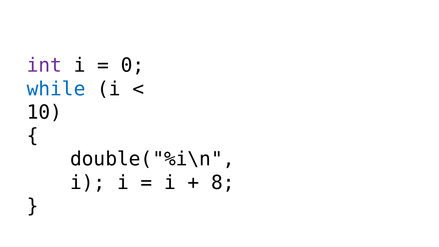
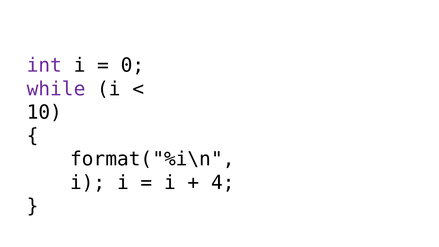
while colour: blue -> purple
double("%i\n: double("%i\n -> format("%i\n
8: 8 -> 4
